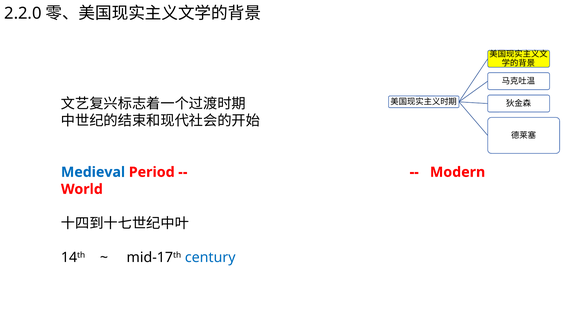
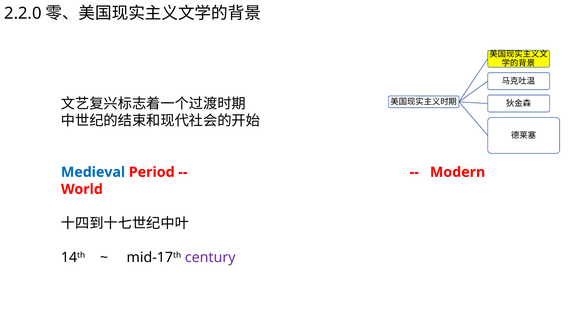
century colour: blue -> purple
